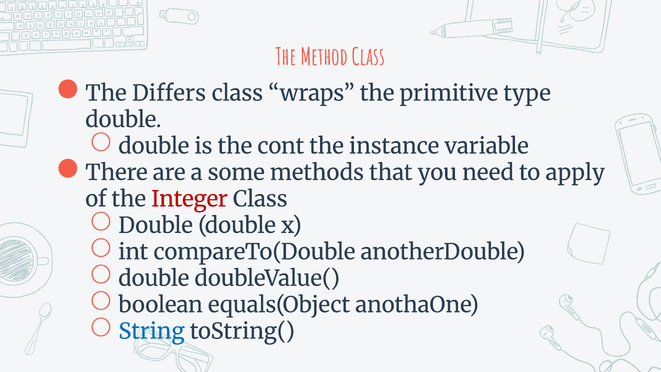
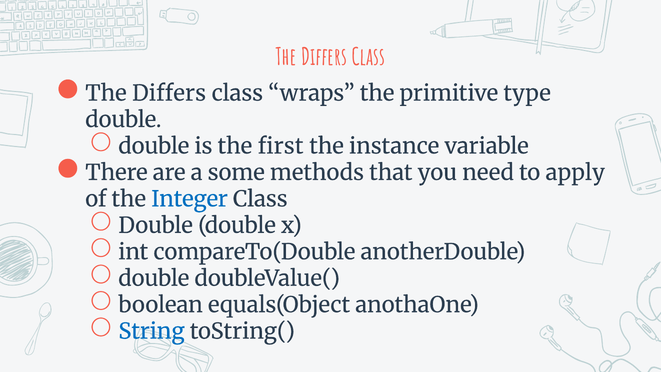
Method at (324, 57): Method -> Differs
cont: cont -> first
Integer colour: red -> blue
